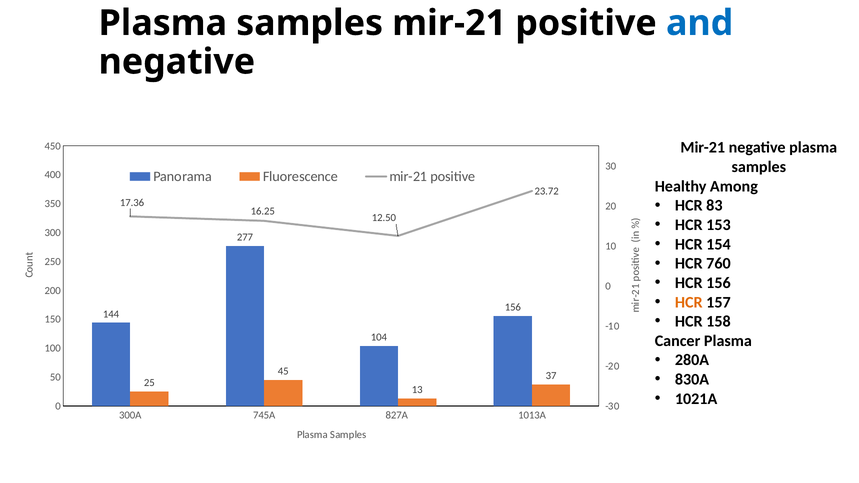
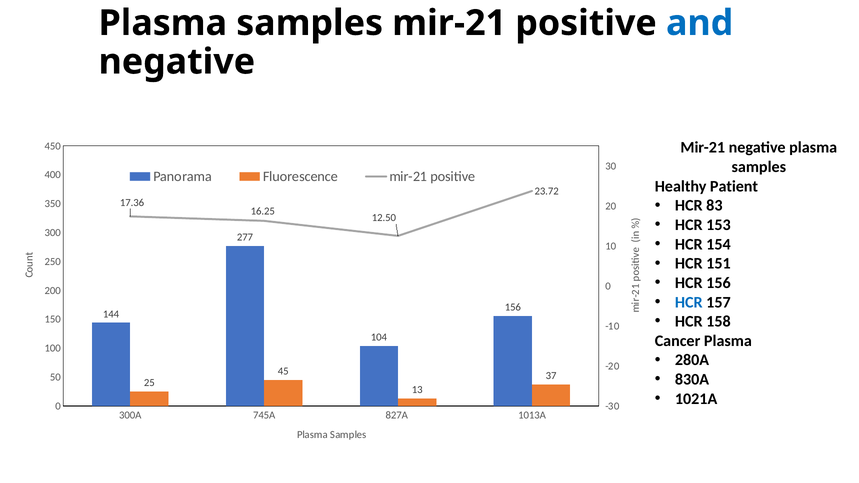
Among: Among -> Patient
760: 760 -> 151
HCR at (689, 302) colour: orange -> blue
